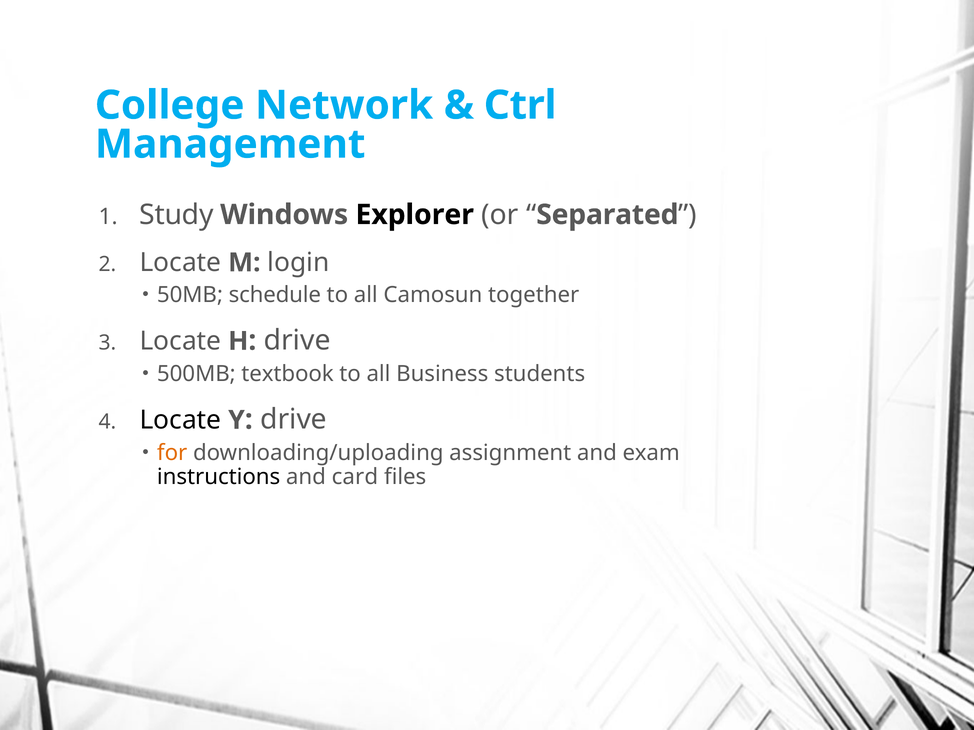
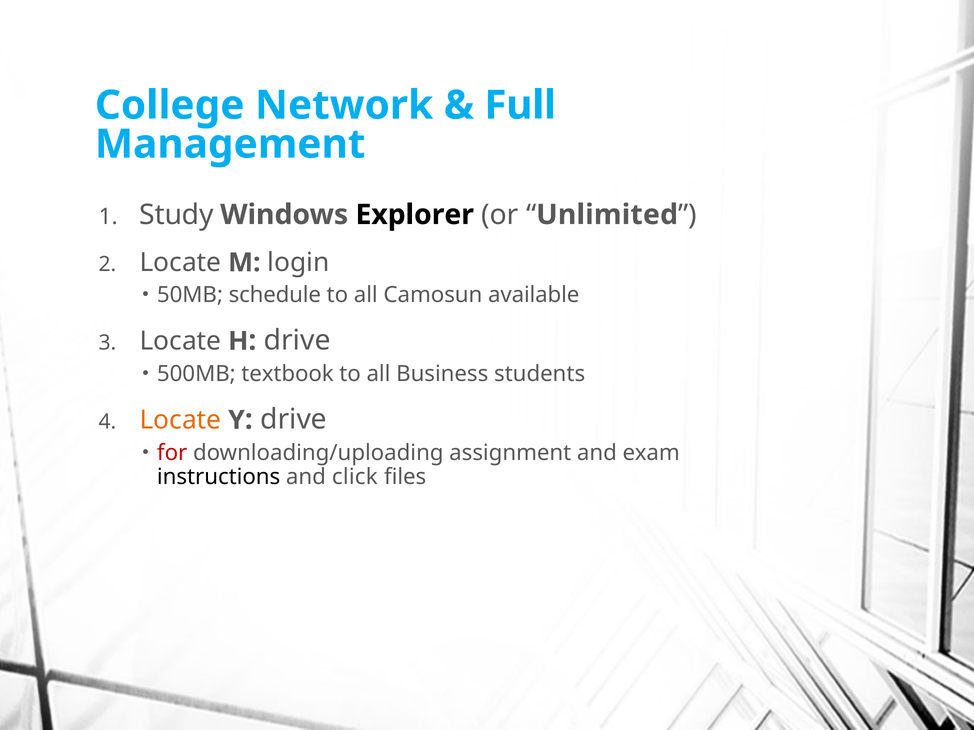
Ctrl: Ctrl -> Full
Separated: Separated -> Unlimited
together: together -> available
Locate at (180, 420) colour: black -> orange
for colour: orange -> red
card: card -> click
